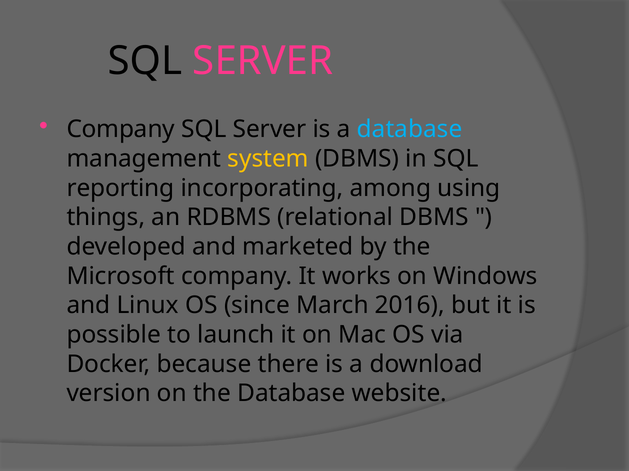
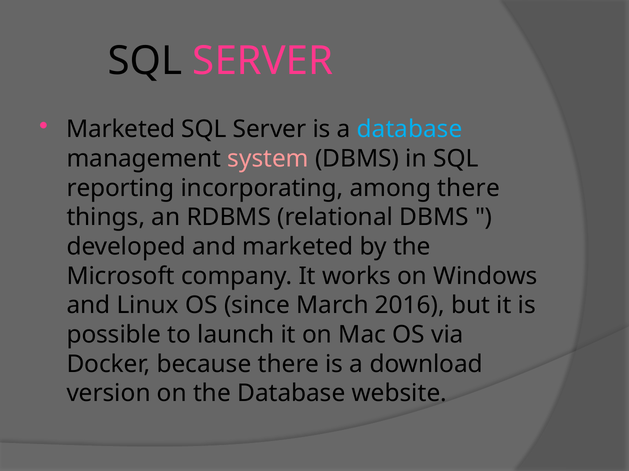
Company at (121, 130): Company -> Marketed
system colour: yellow -> pink
among using: using -> there
